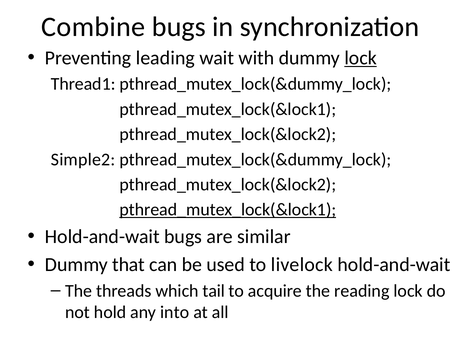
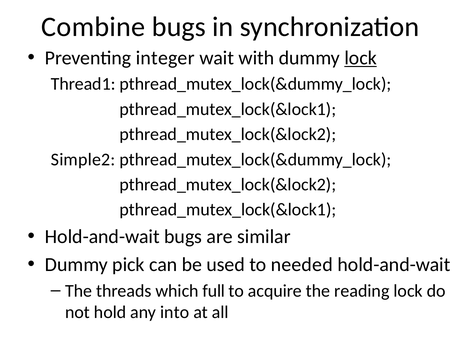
leading: leading -> integer
pthread_mutex_lock(&lock1 at (228, 210) underline: present -> none
that: that -> pick
livelock: livelock -> needed
tail: tail -> full
